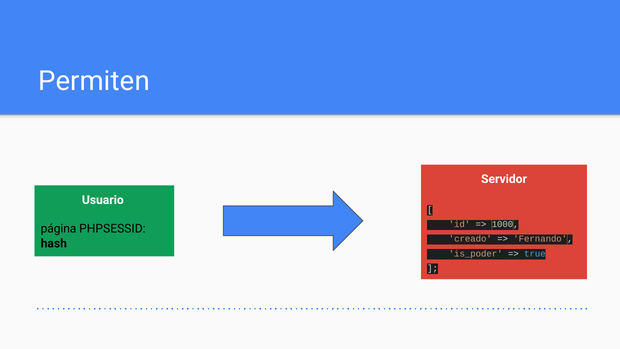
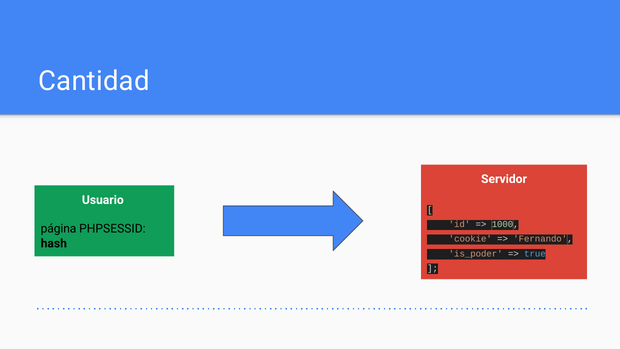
Permiten: Permiten -> Cantidad
creado: creado -> cookie
